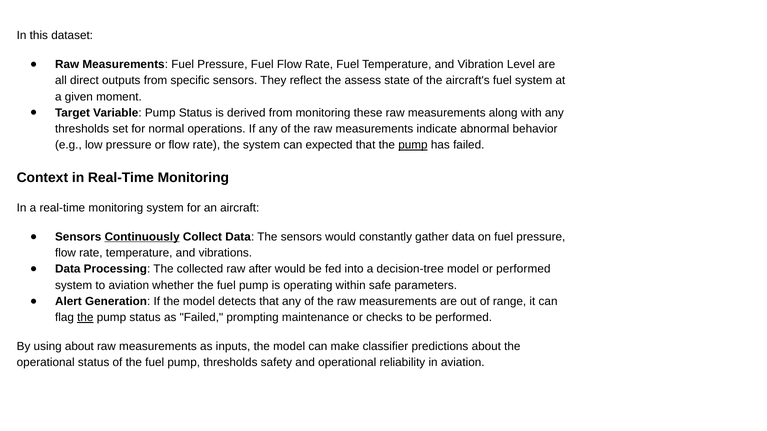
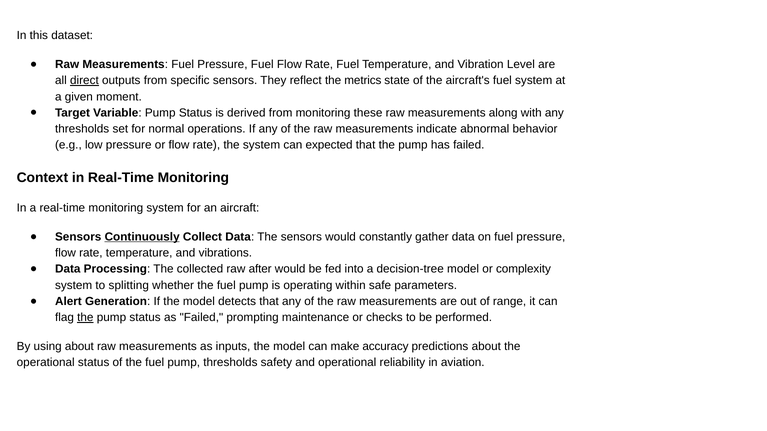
direct underline: none -> present
assess: assess -> metrics
pump at (413, 145) underline: present -> none
or performed: performed -> complexity
to aviation: aviation -> splitting
classifier: classifier -> accuracy
